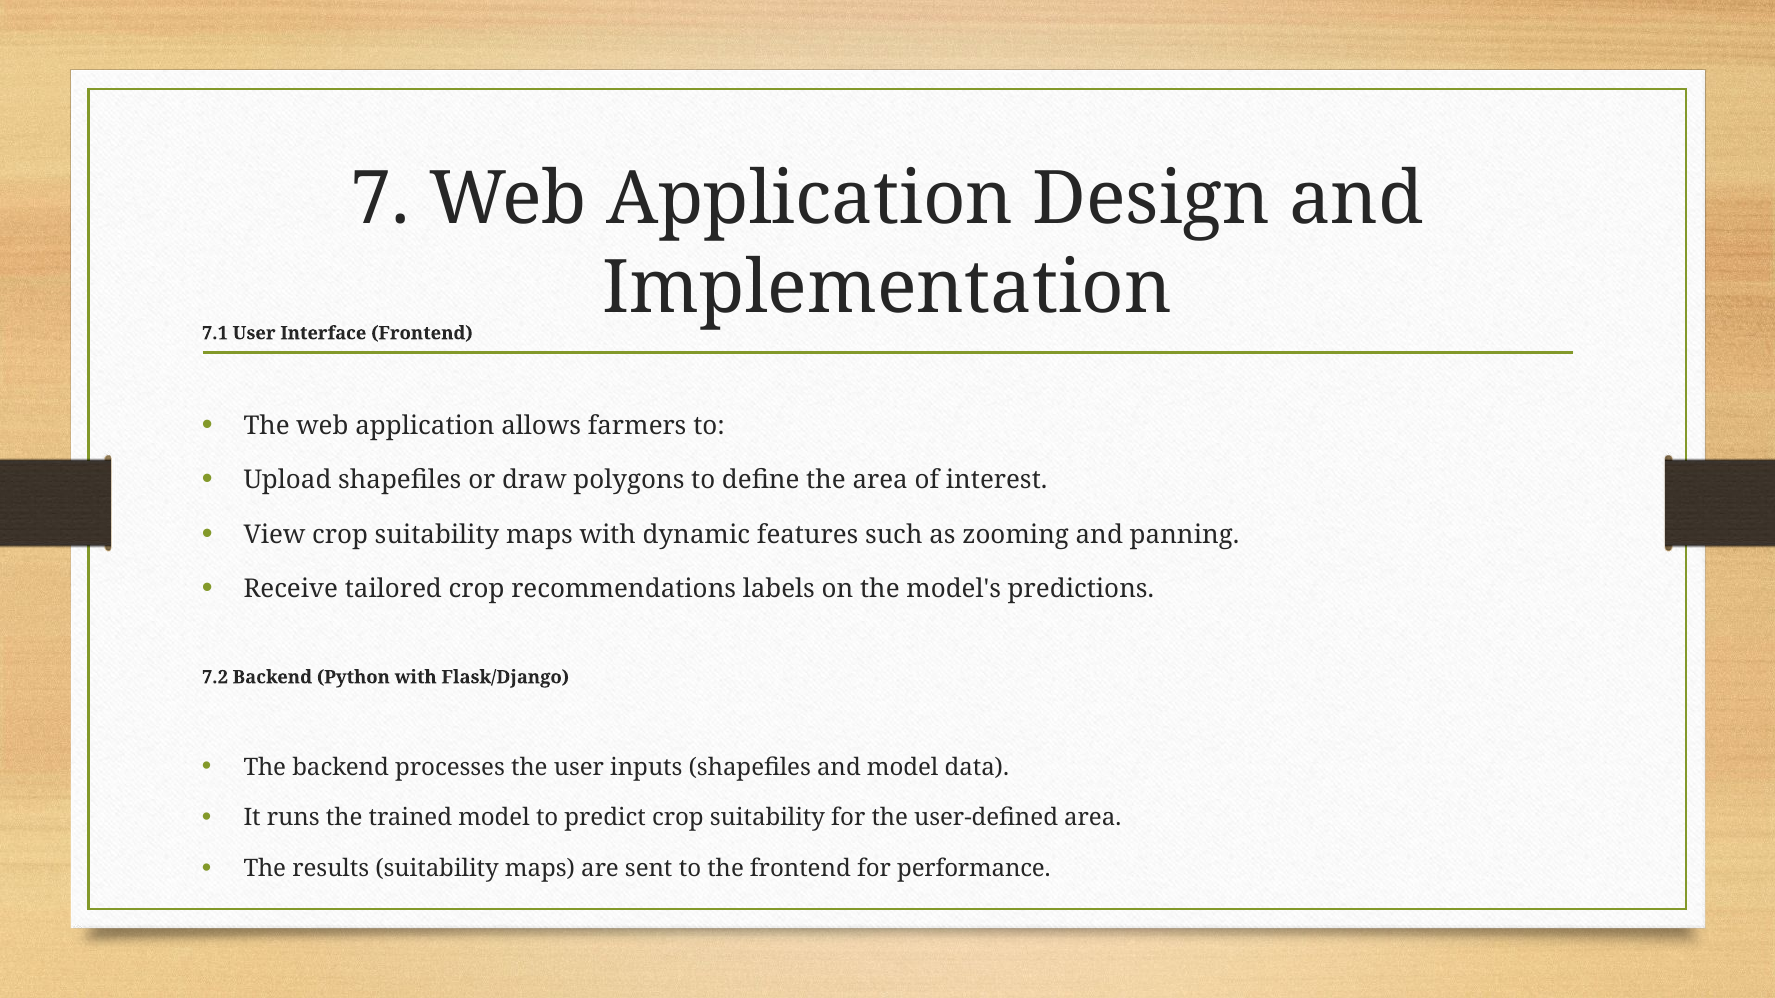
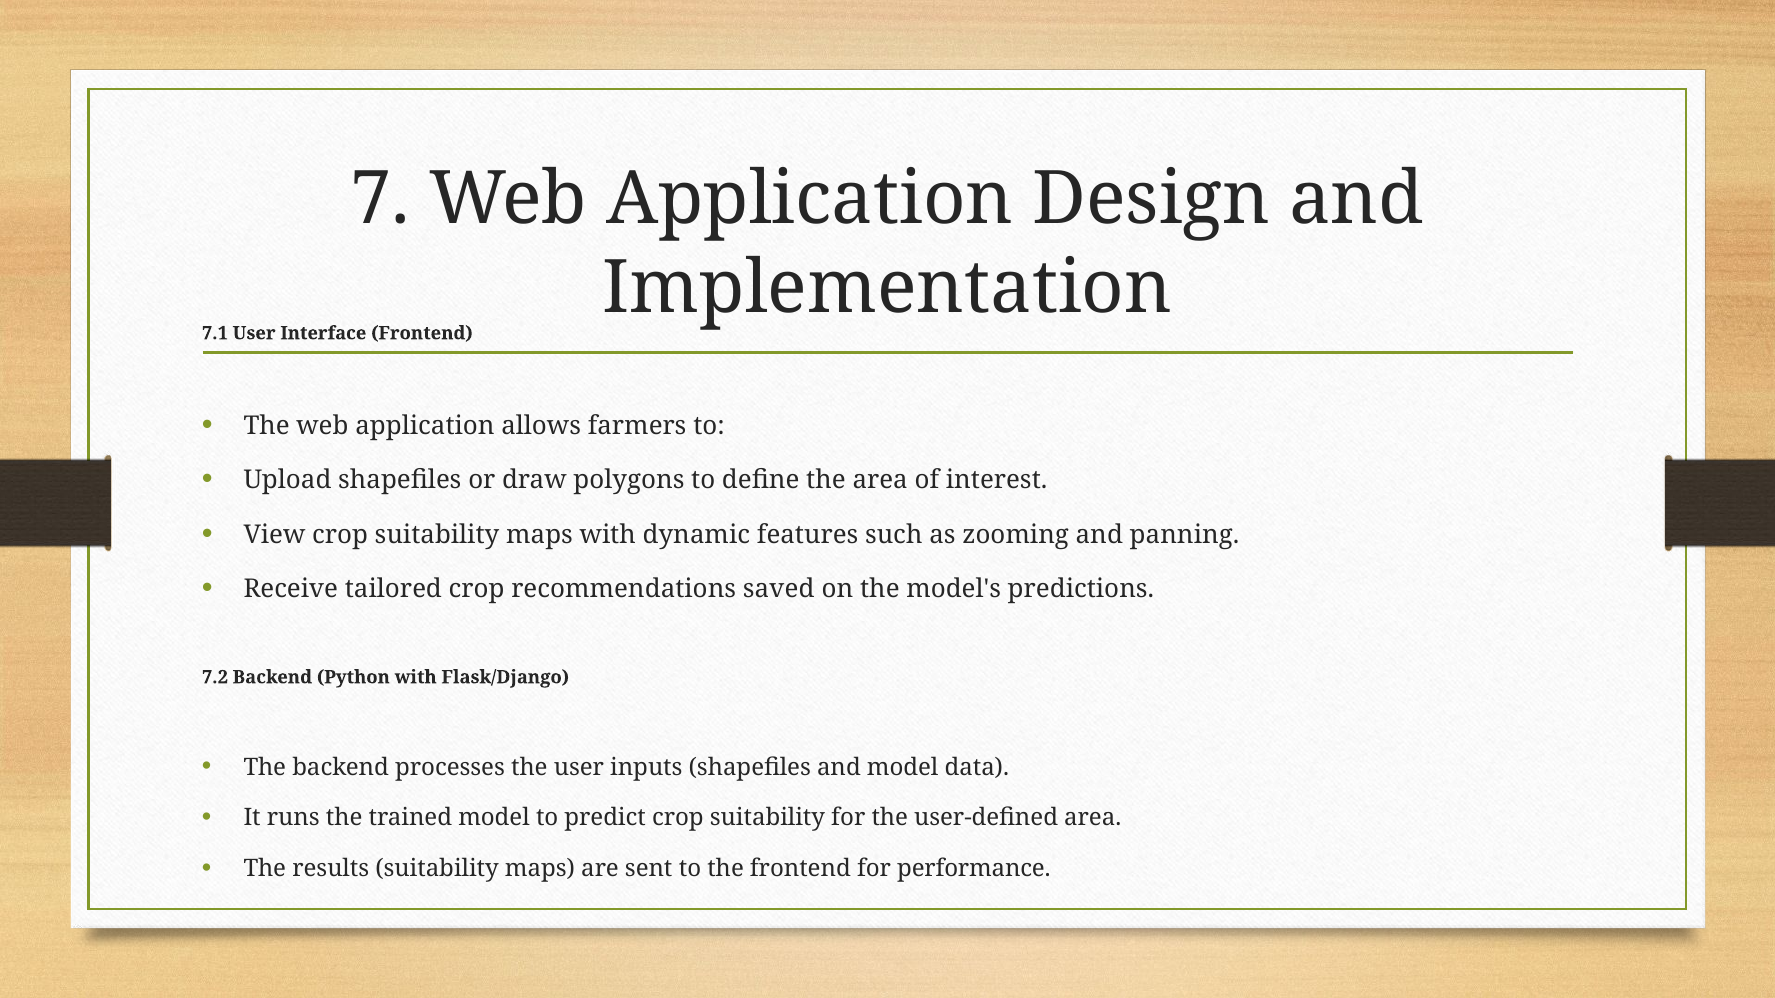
labels: labels -> saved
